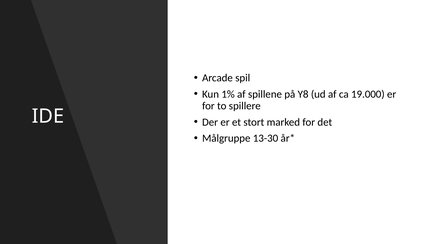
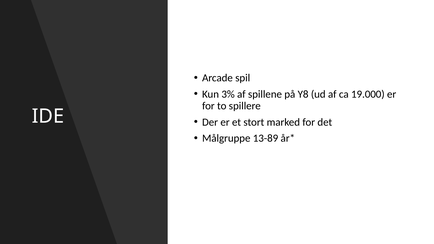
1%: 1% -> 3%
13-30: 13-30 -> 13-89
